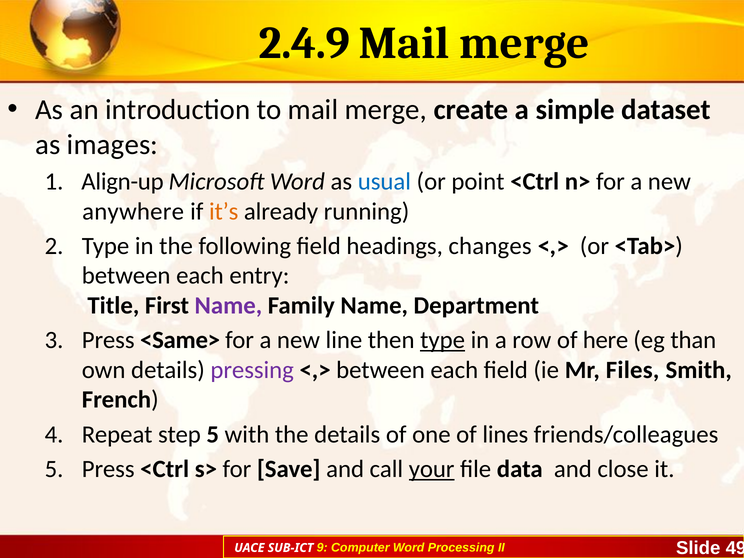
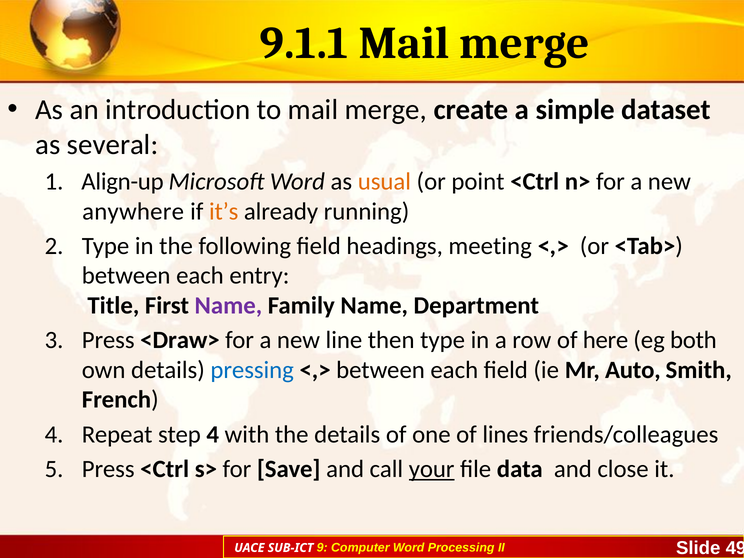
2.4.9: 2.4.9 -> 9.1.1
images: images -> several
usual colour: blue -> orange
changes: changes -> meeting
<Same>: <Same> -> <Draw>
type at (443, 340) underline: present -> none
than: than -> both
pressing colour: purple -> blue
Files: Files -> Auto
step 5: 5 -> 4
